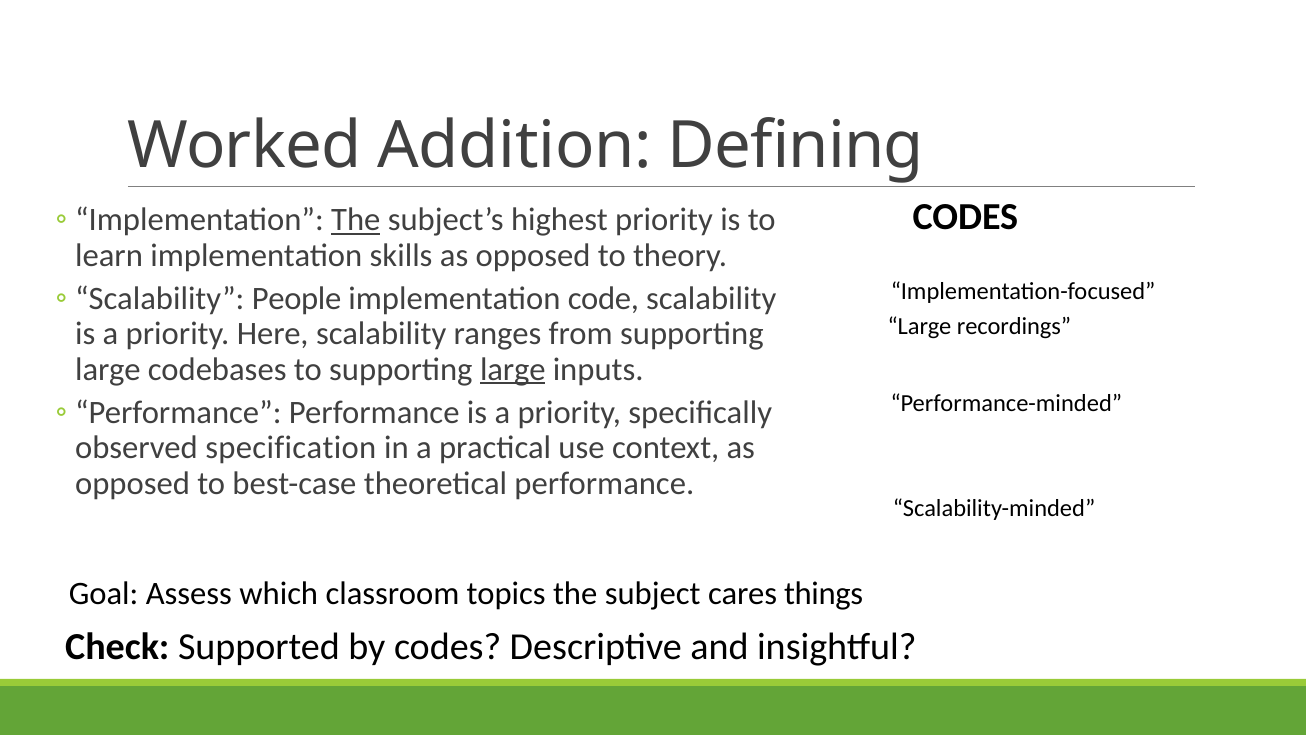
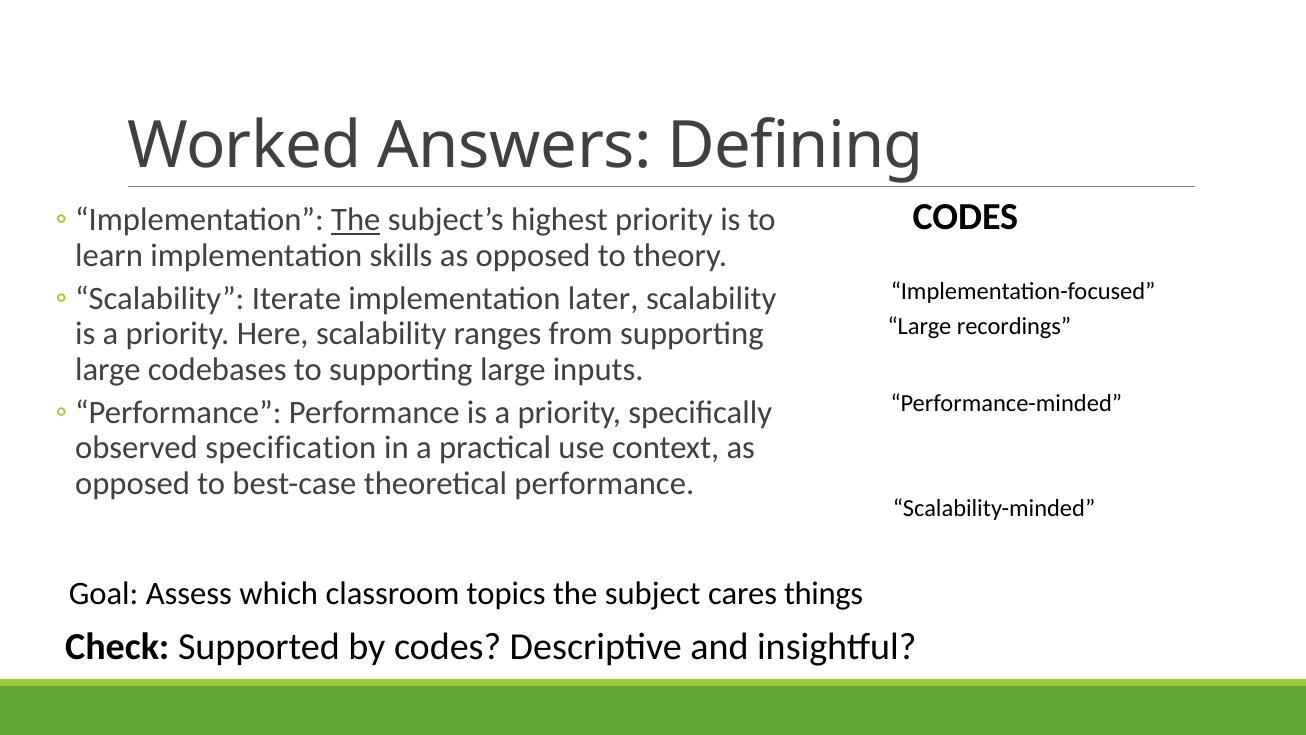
Addition: Addition -> Answers
People: People -> Iterate
code: code -> later
large at (513, 369) underline: present -> none
